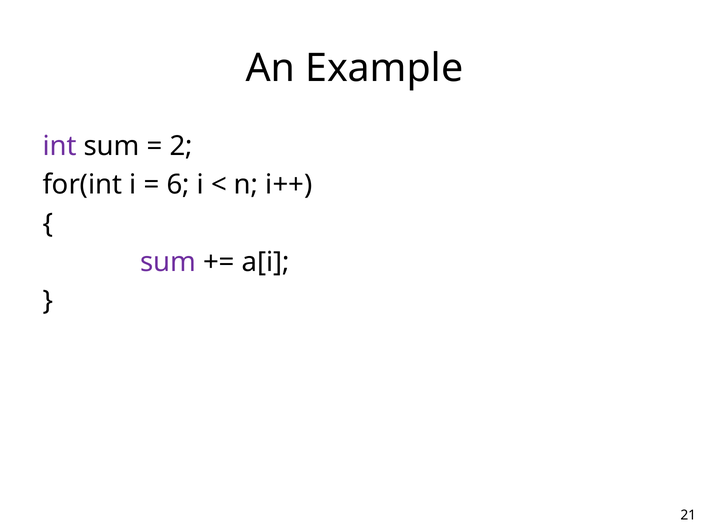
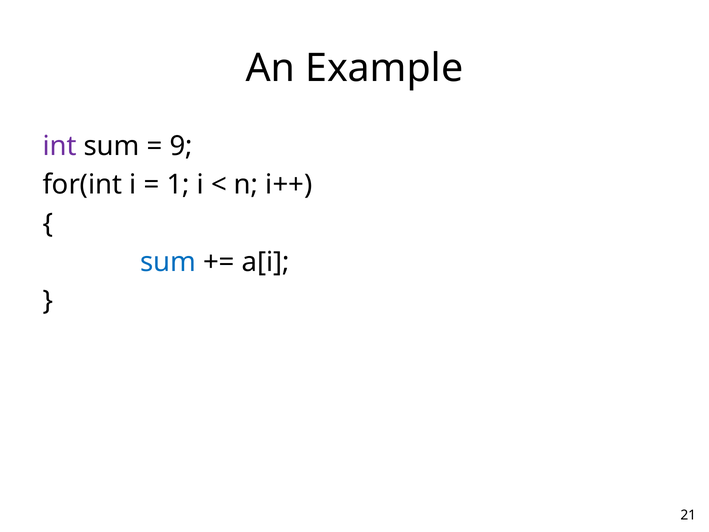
2: 2 -> 9
6: 6 -> 1
sum at (168, 262) colour: purple -> blue
